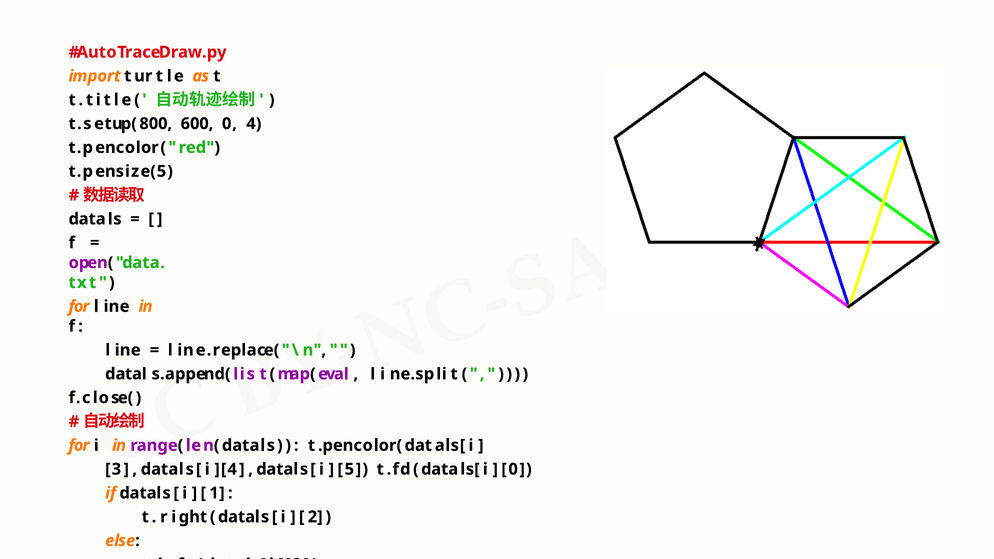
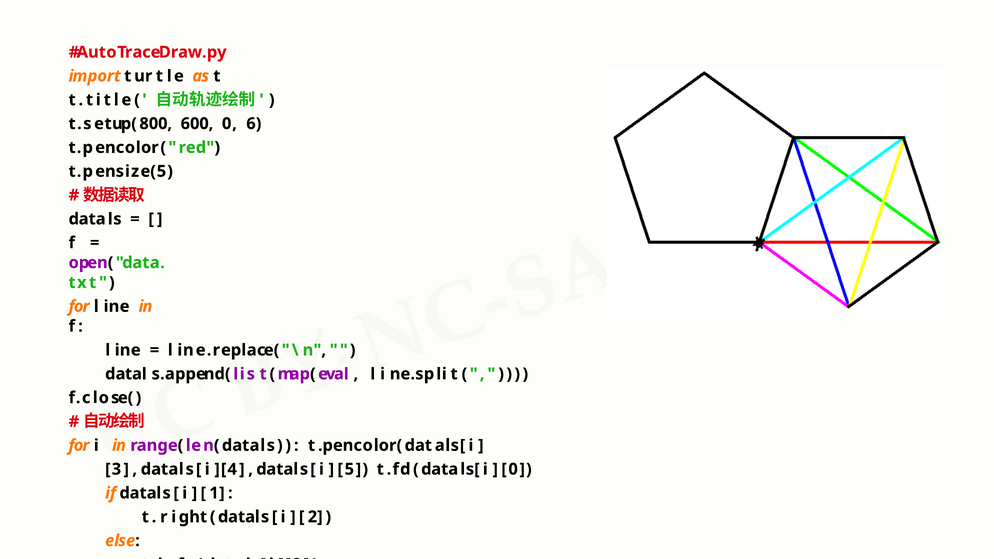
4: 4 -> 6
